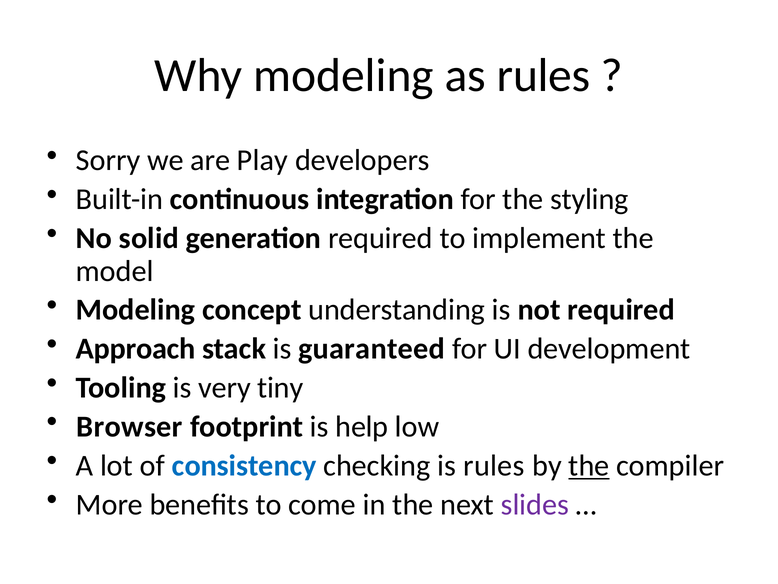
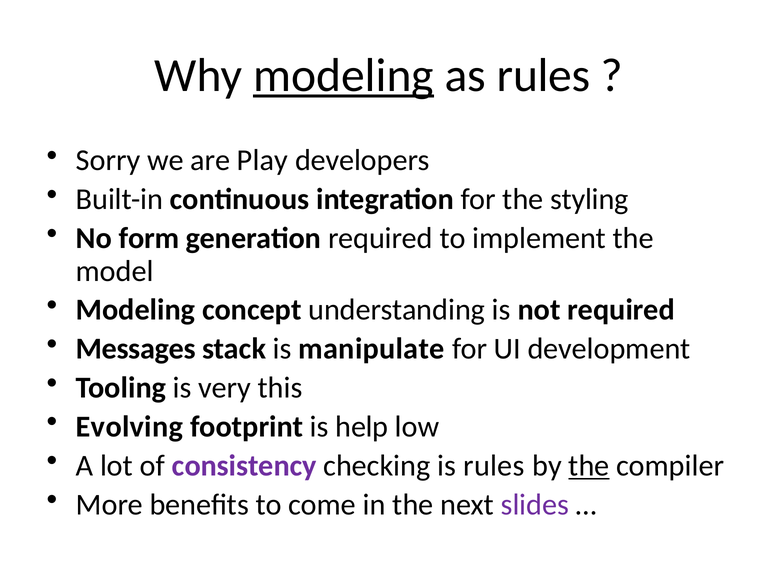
modeling at (343, 75) underline: none -> present
solid: solid -> form
Approach: Approach -> Messages
guaranteed: guaranteed -> manipulate
tiny: tiny -> this
Browser: Browser -> Evolving
consistency colour: blue -> purple
